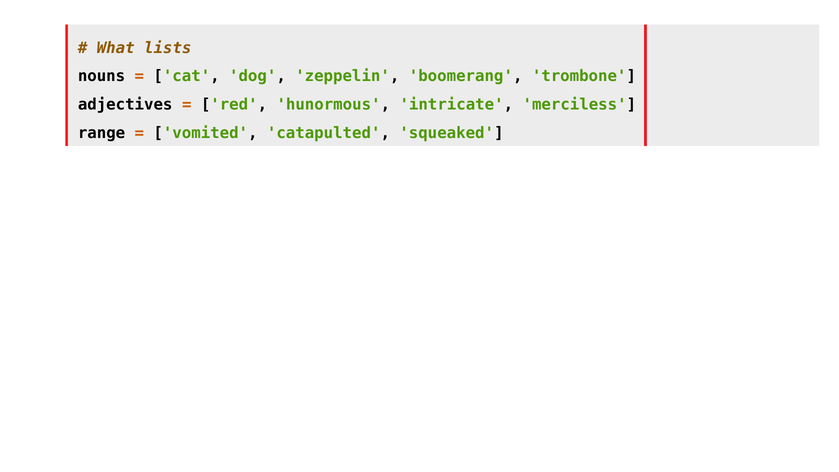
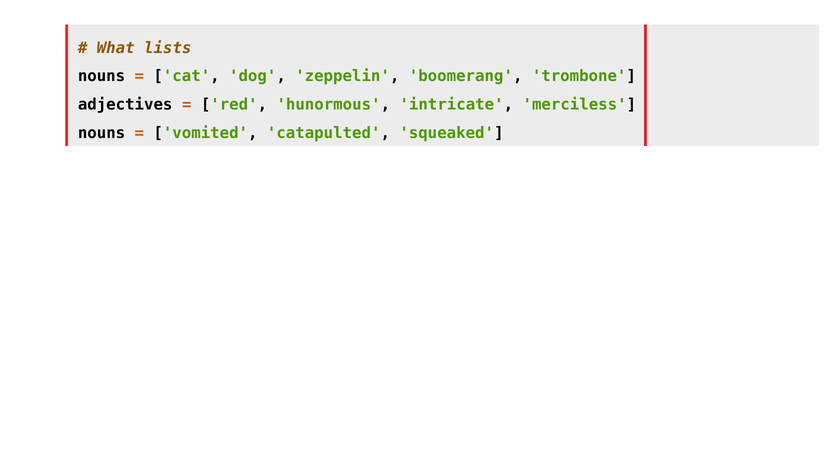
range at (102, 133): range -> nouns
